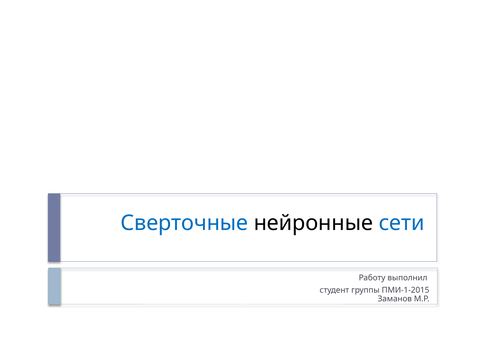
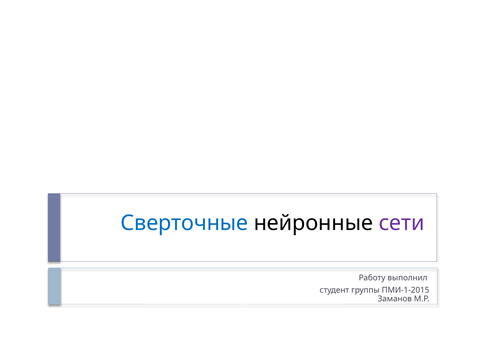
сети colour: blue -> purple
